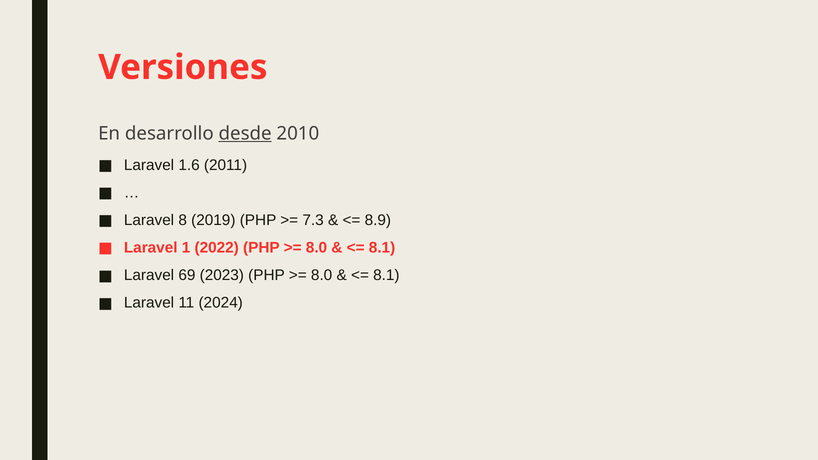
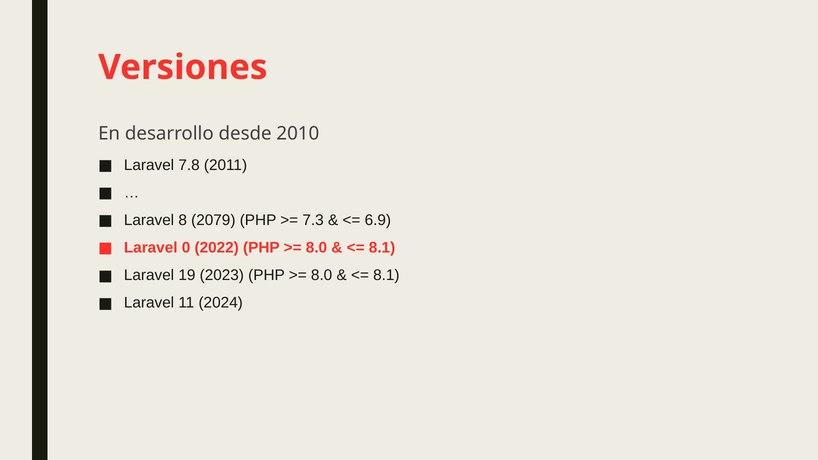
desde underline: present -> none
1.6: 1.6 -> 7.8
2019: 2019 -> 2079
8.9: 8.9 -> 6.9
1: 1 -> 0
69: 69 -> 19
